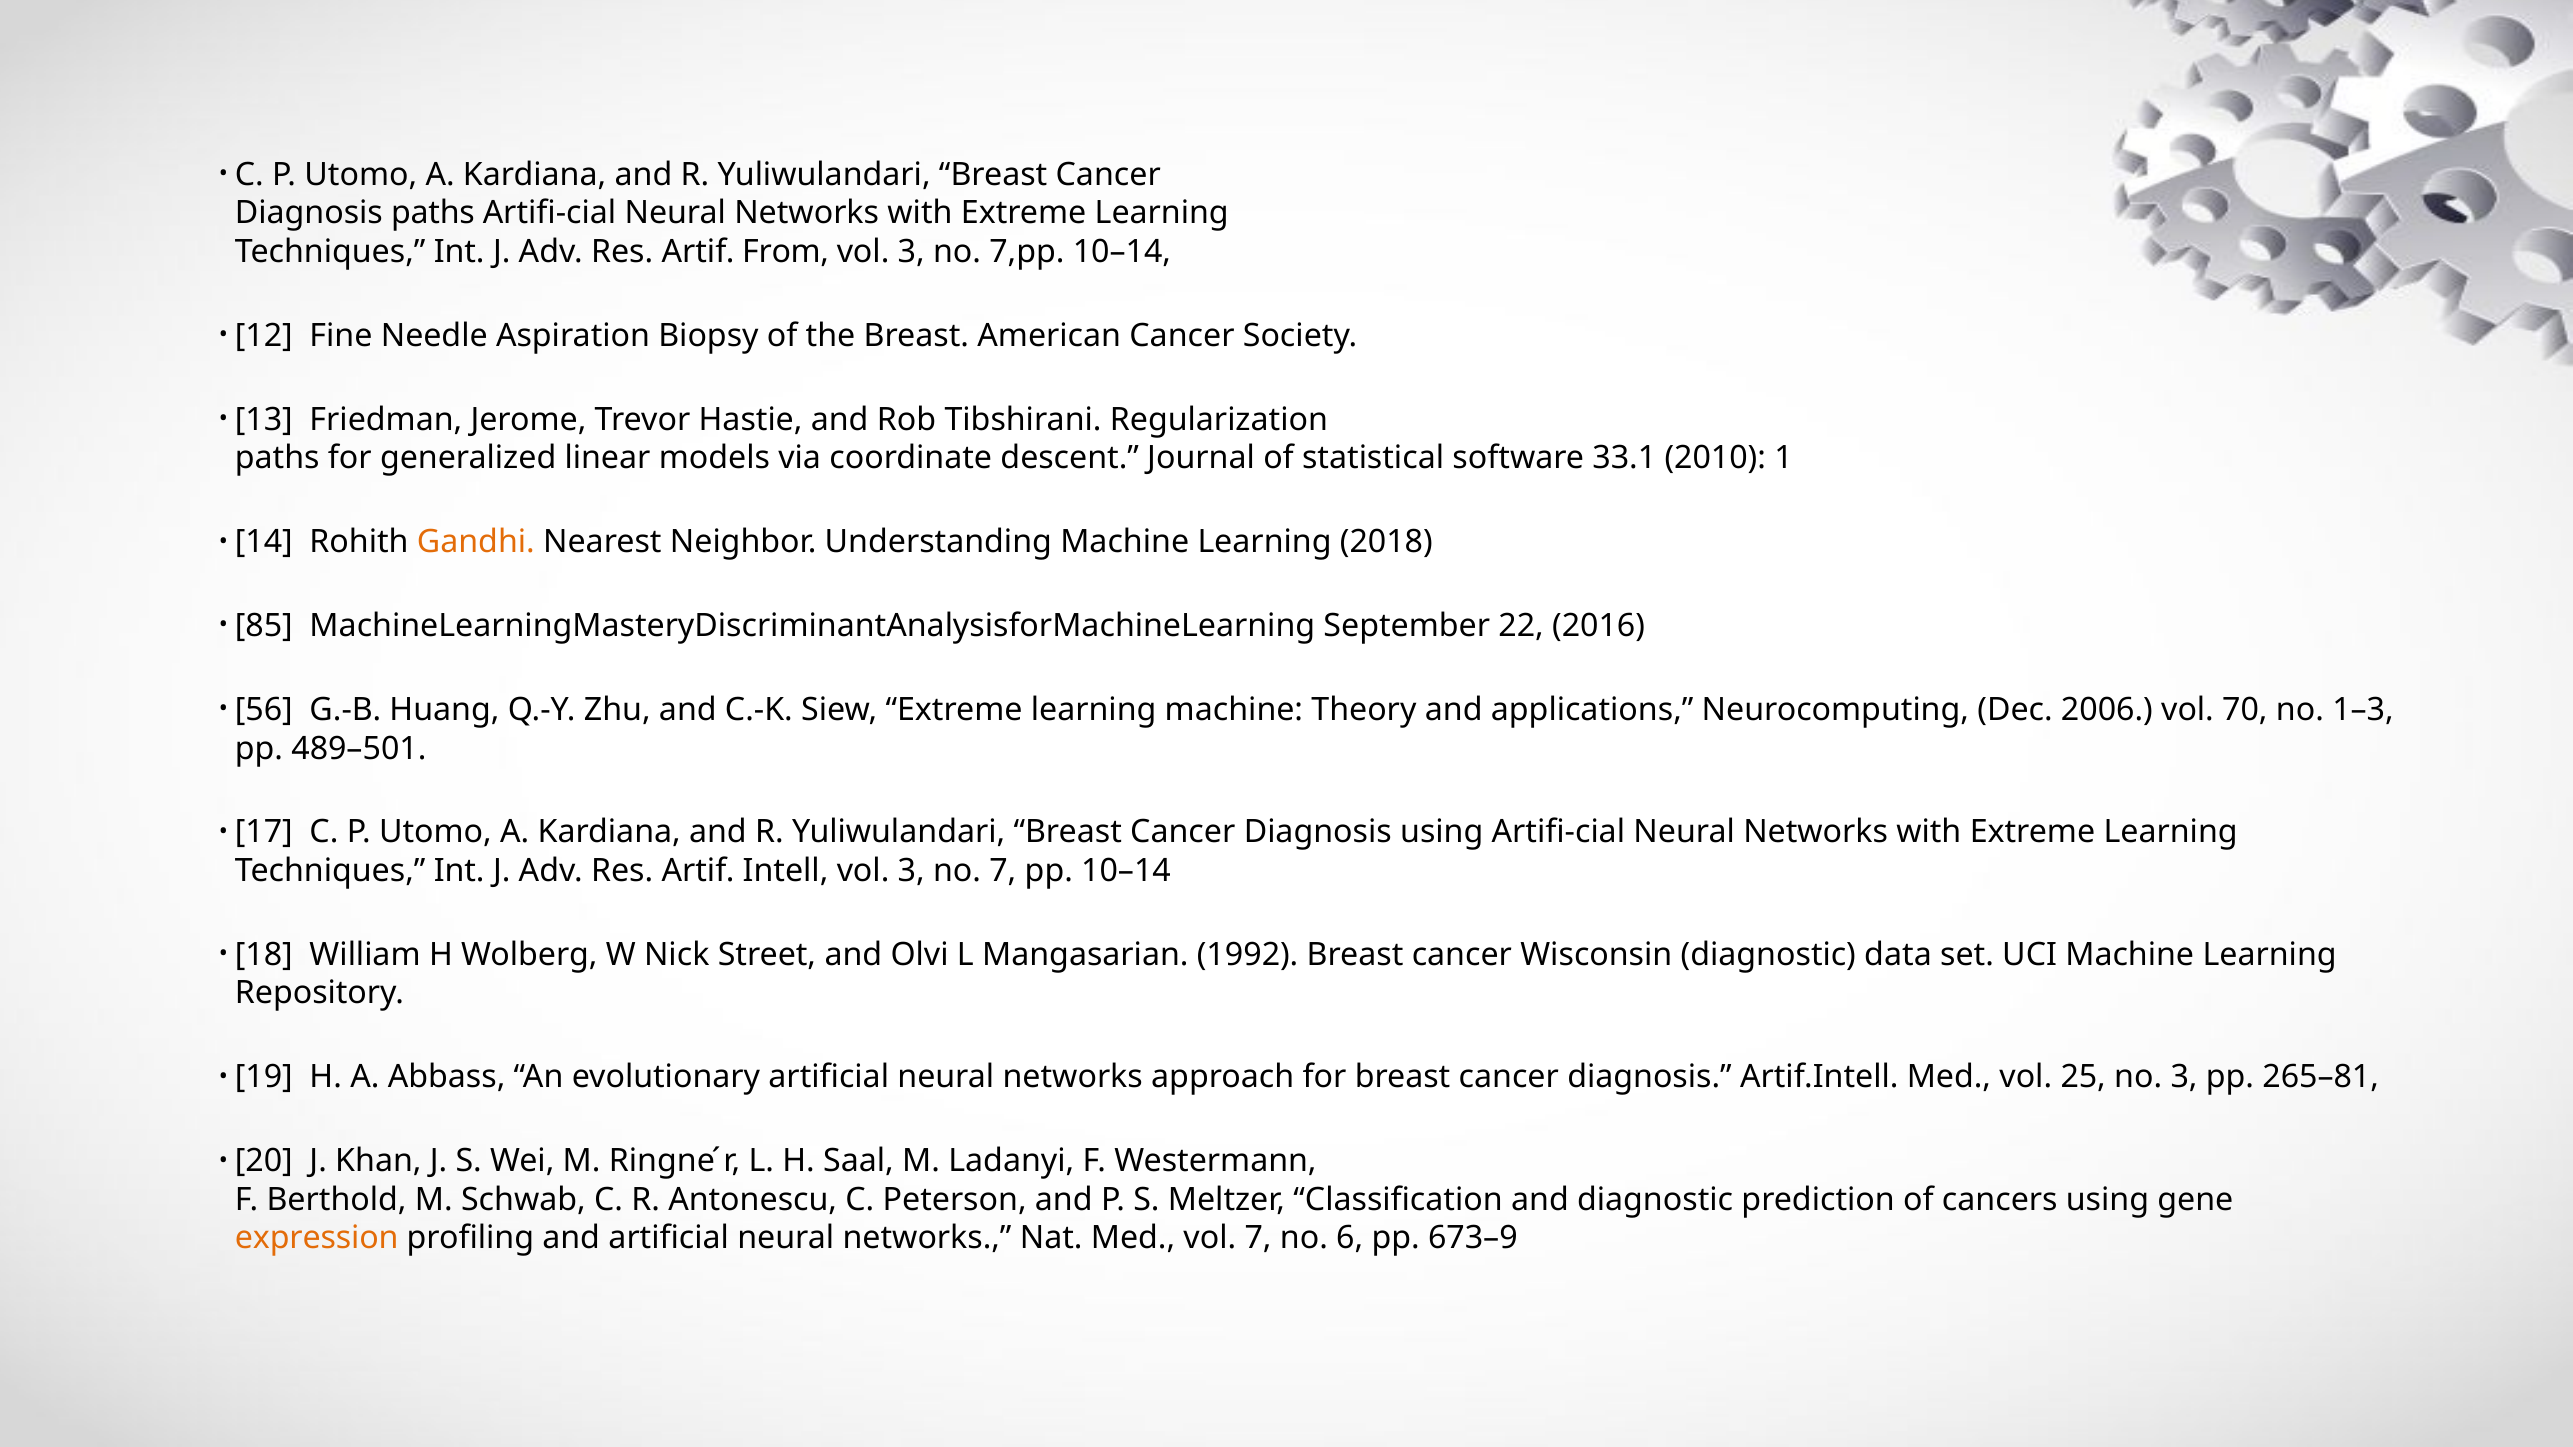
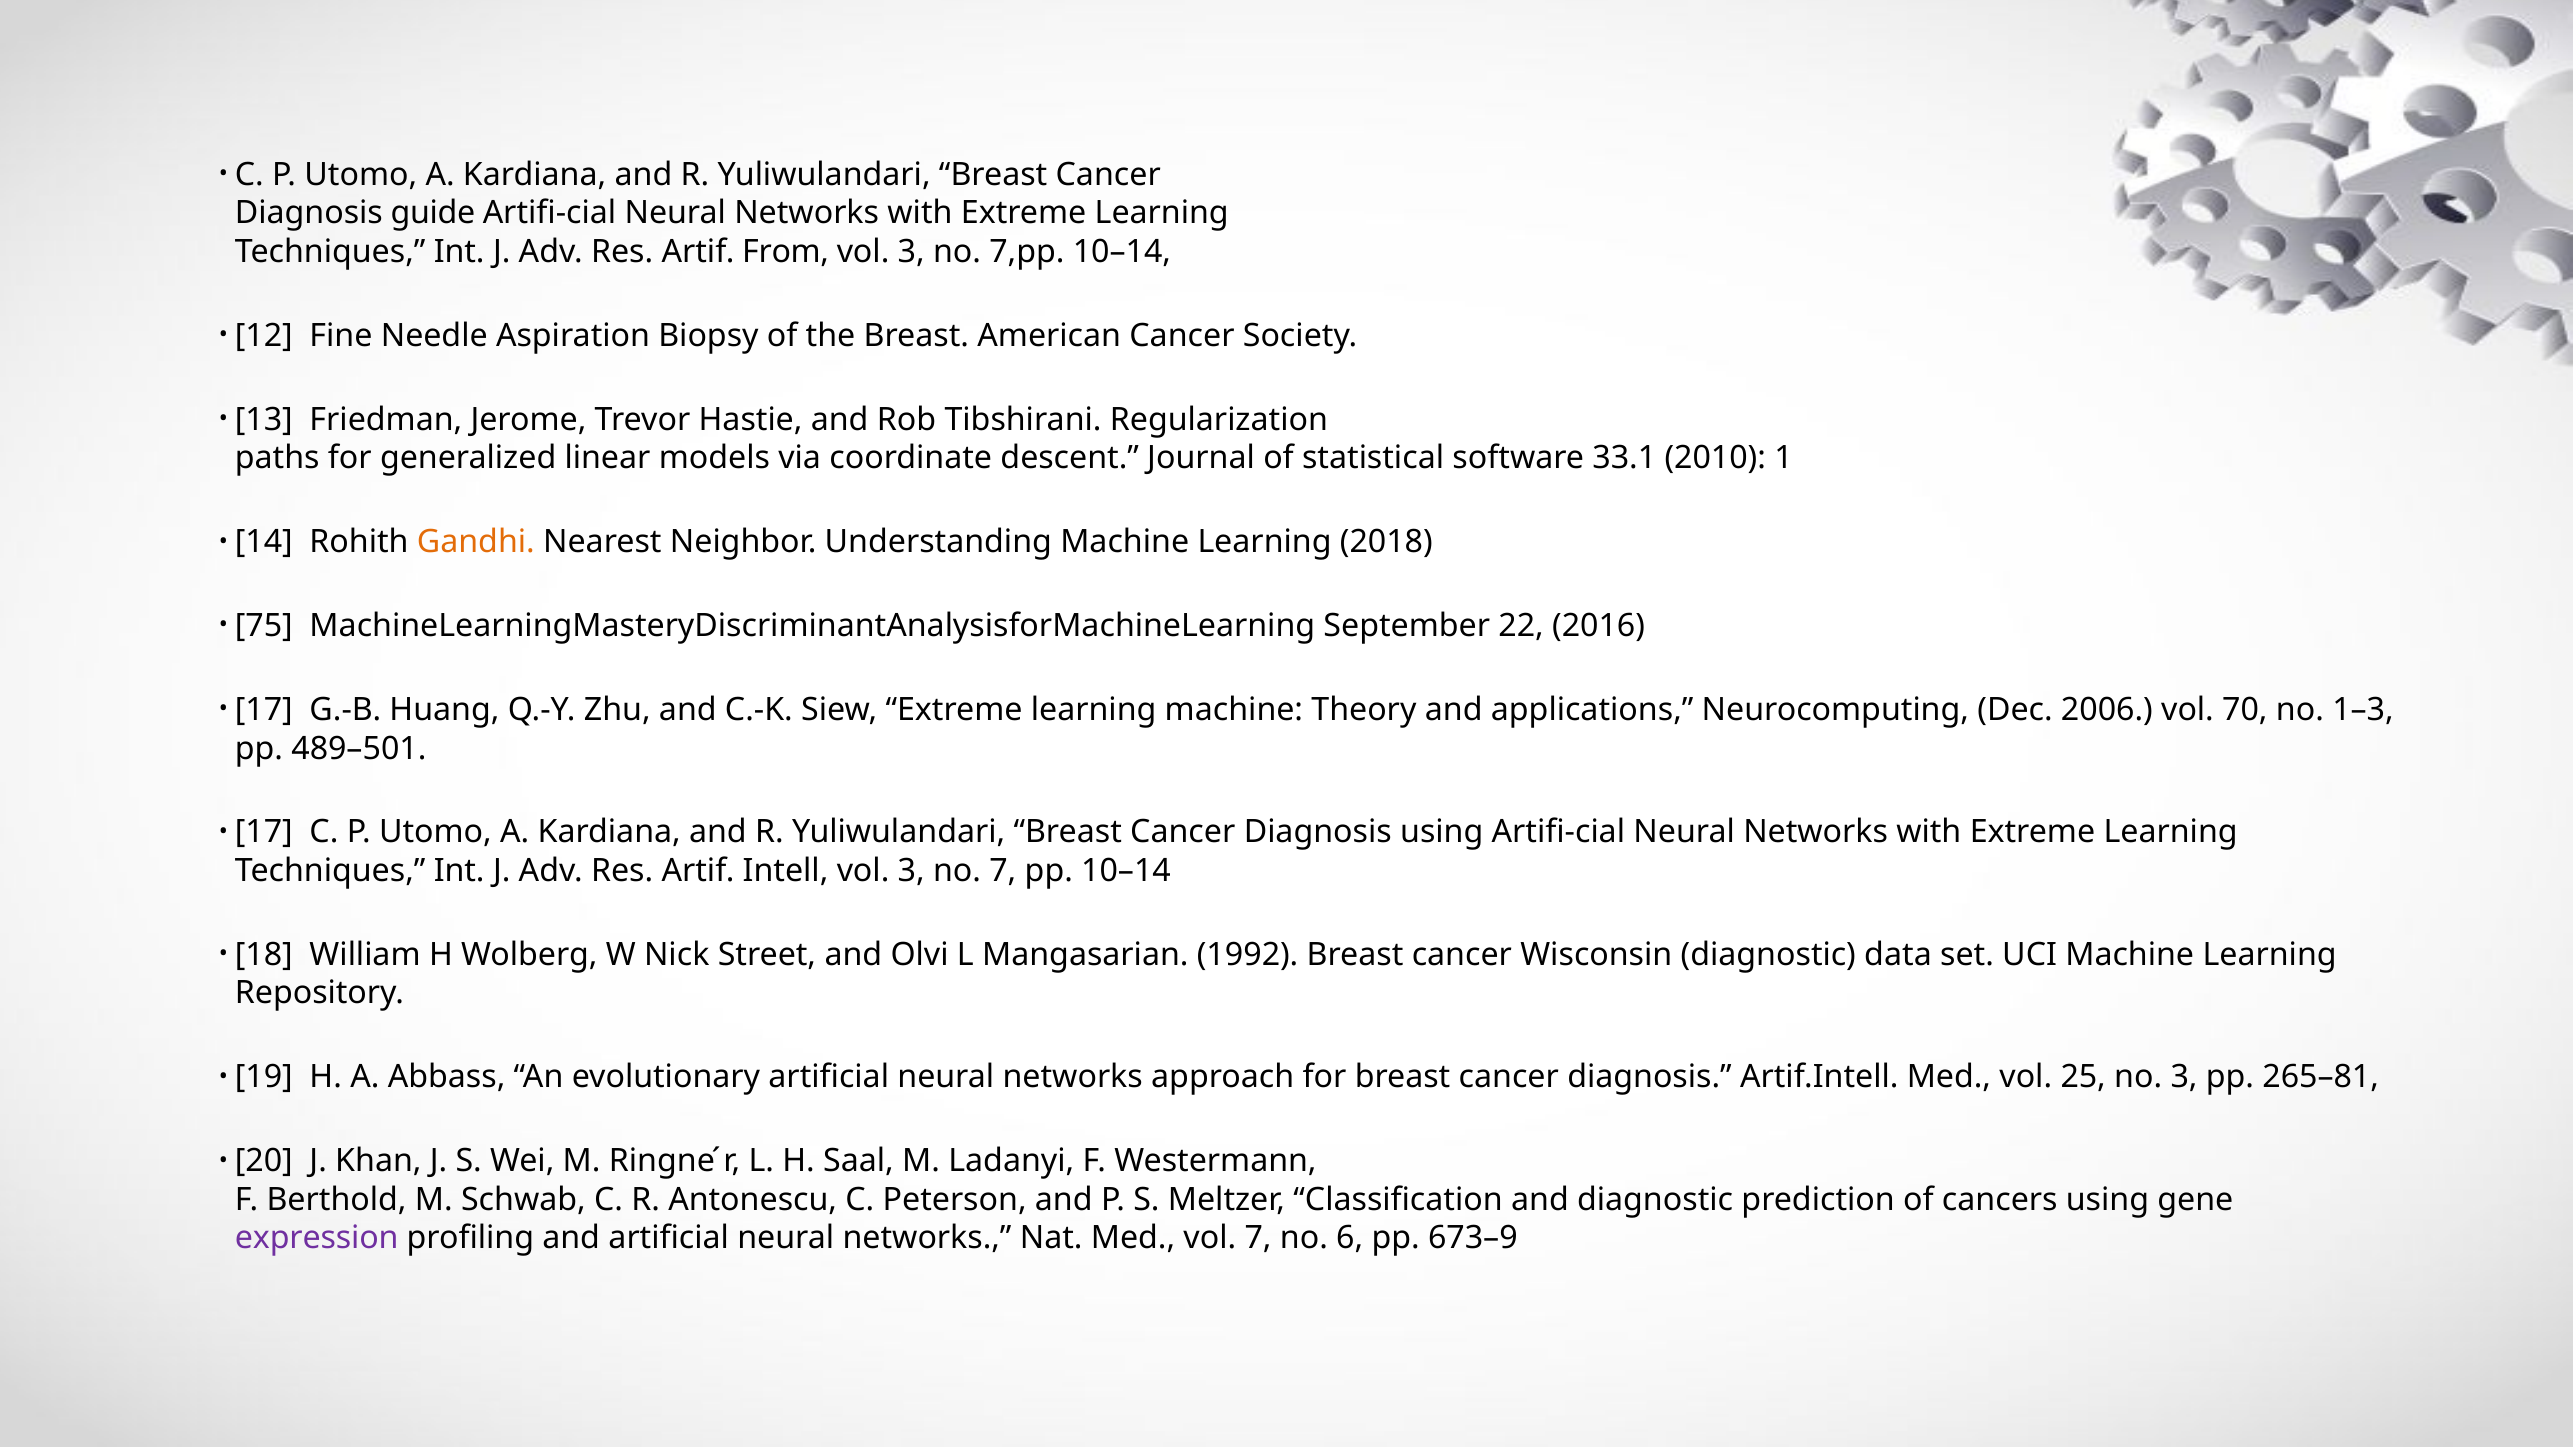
Diagnosis paths: paths -> guide
85: 85 -> 75
56 at (264, 710): 56 -> 17
expression colour: orange -> purple
